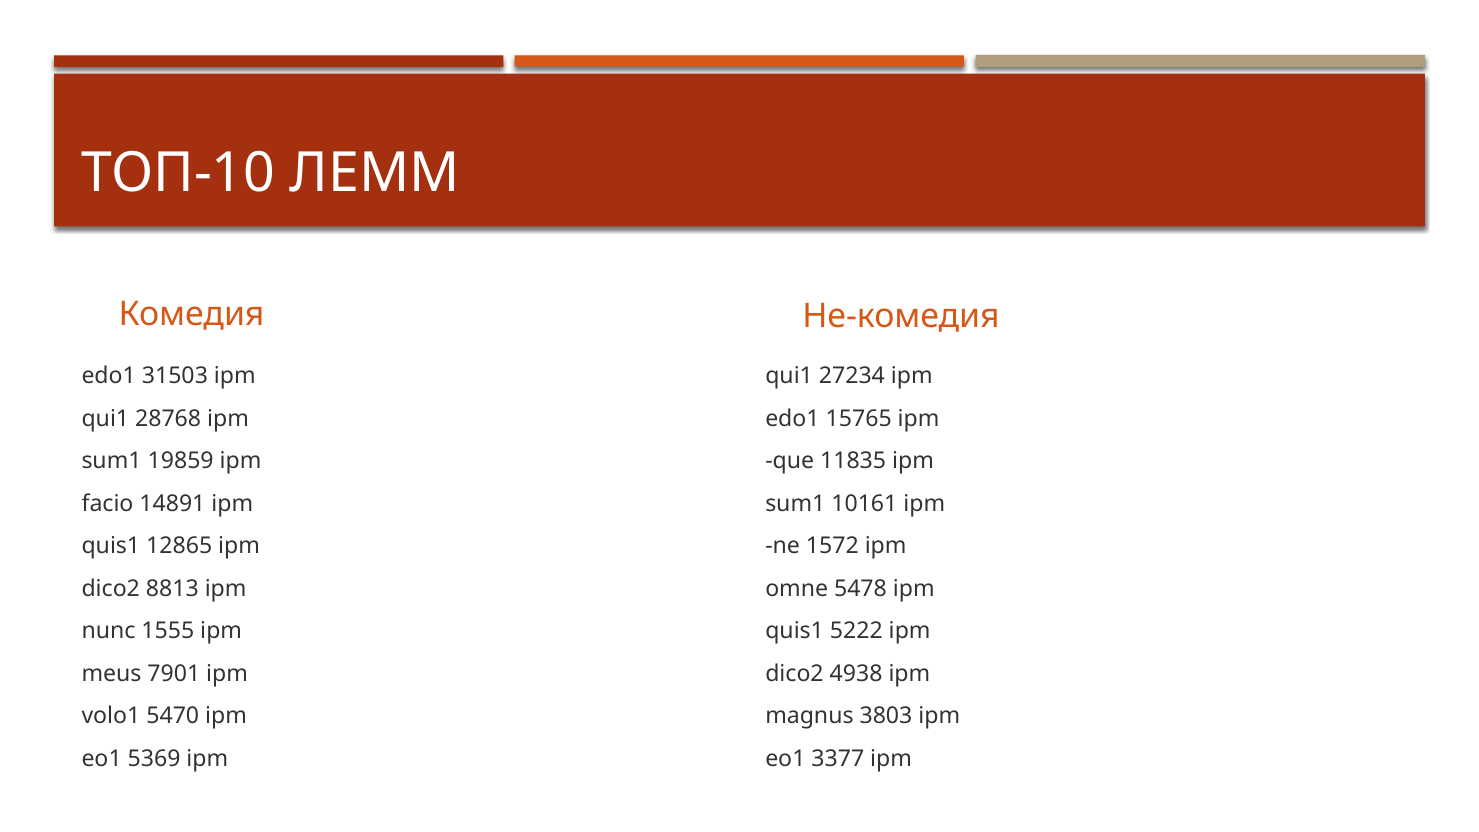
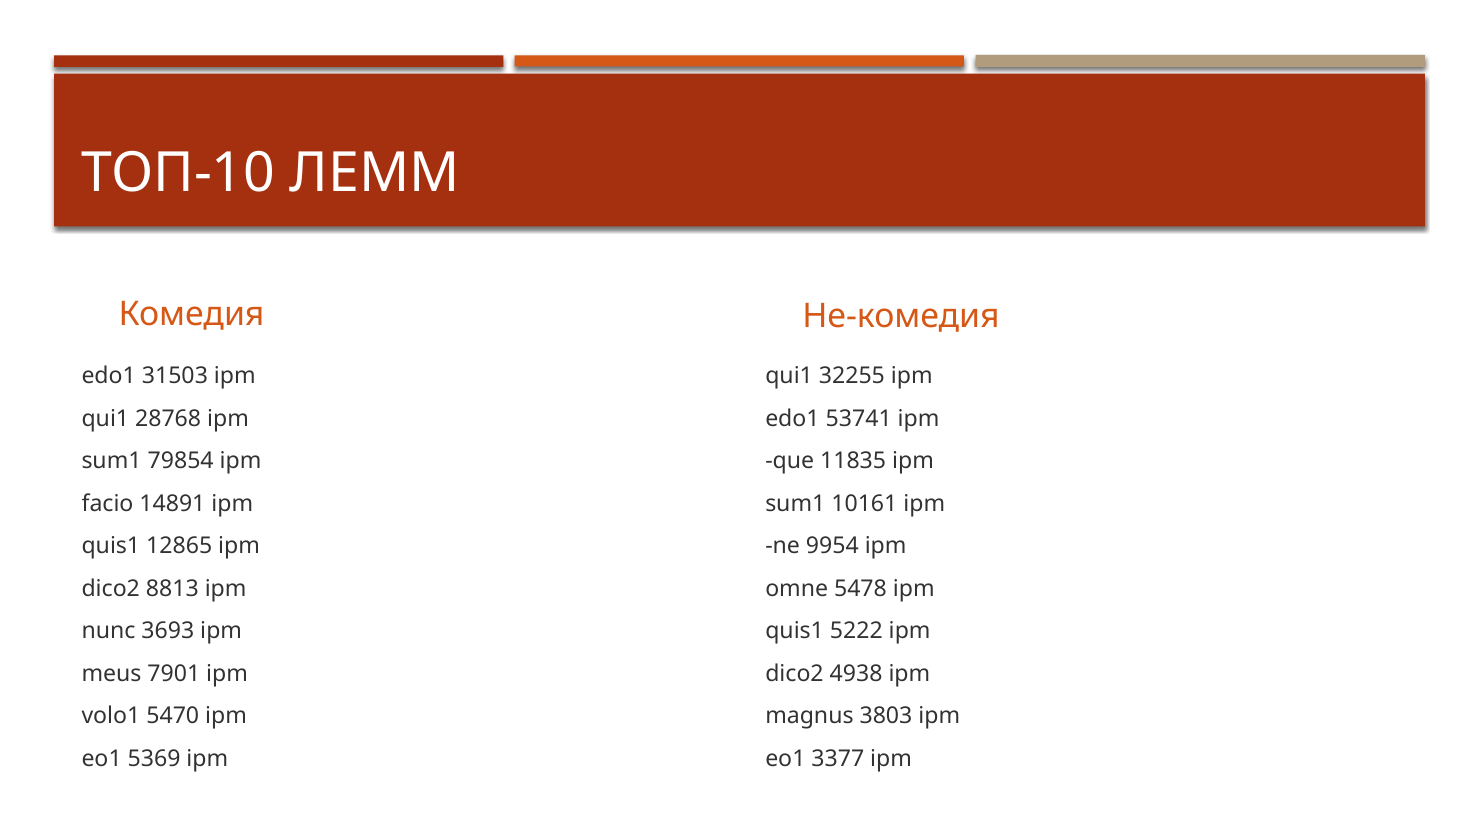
27234: 27234 -> 32255
15765: 15765 -> 53741
19859: 19859 -> 79854
1572: 1572 -> 9954
1555: 1555 -> 3693
